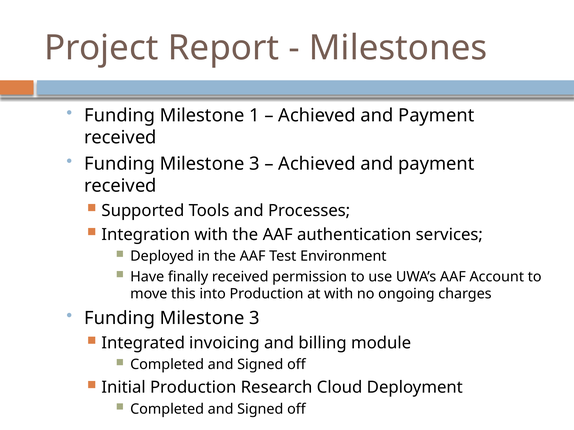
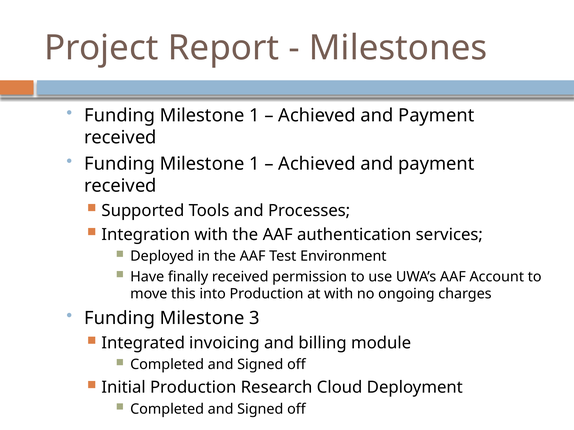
3 at (254, 164): 3 -> 1
